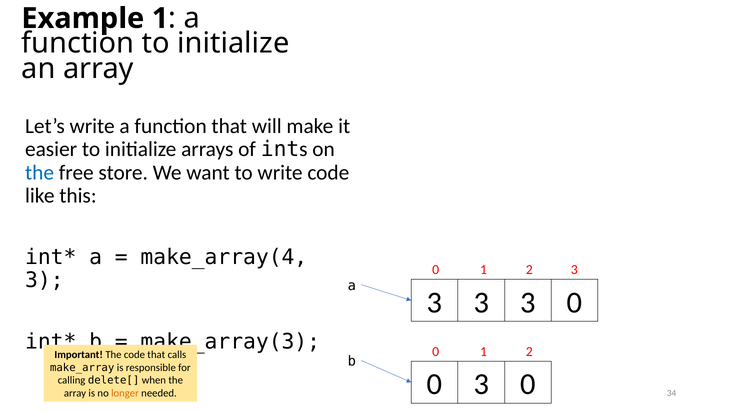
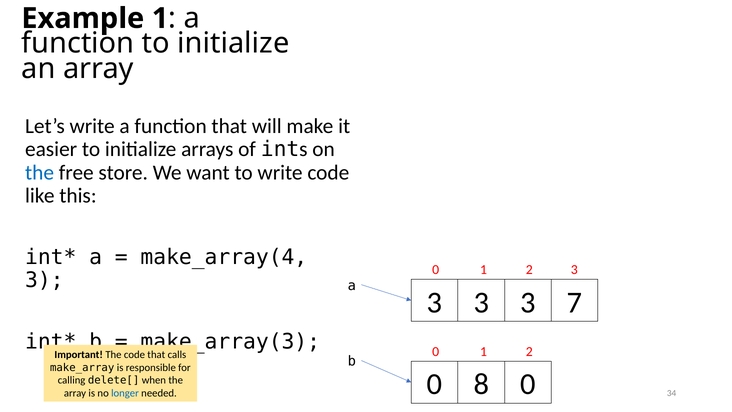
3 3 0: 0 -> 7
0 3: 3 -> 8
longer colour: orange -> blue
